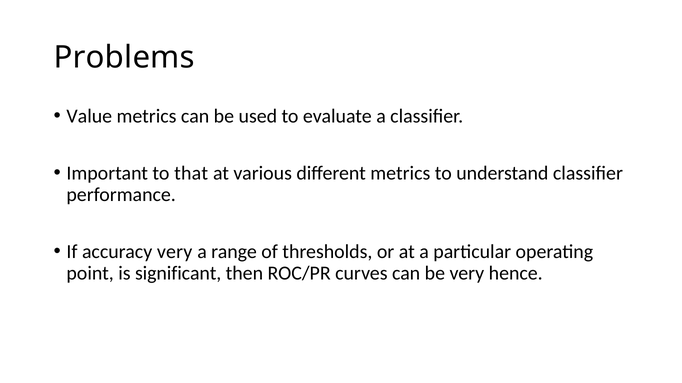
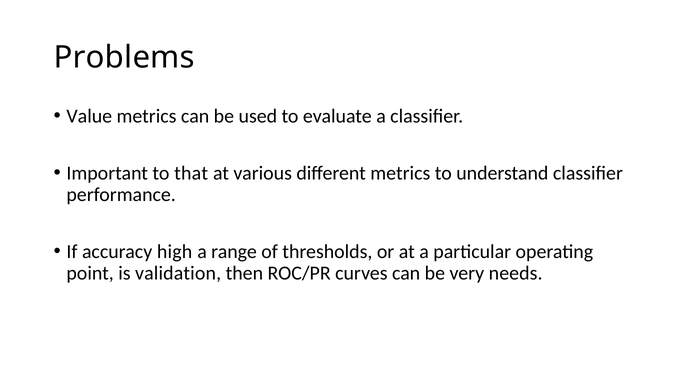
accuracy very: very -> high
significant: significant -> validation
hence: hence -> needs
